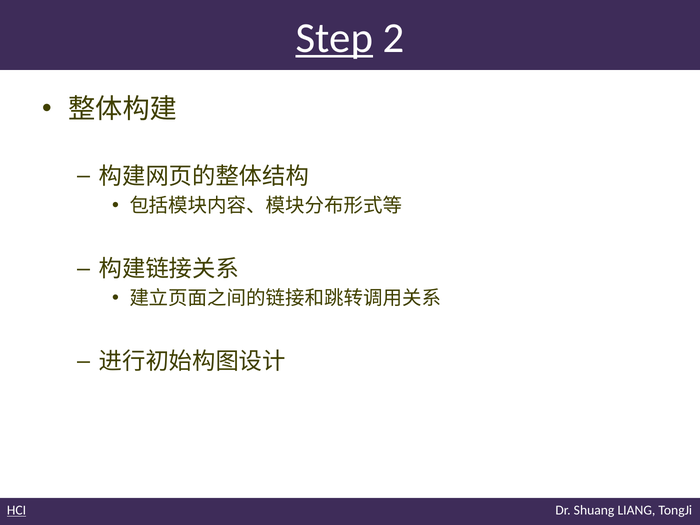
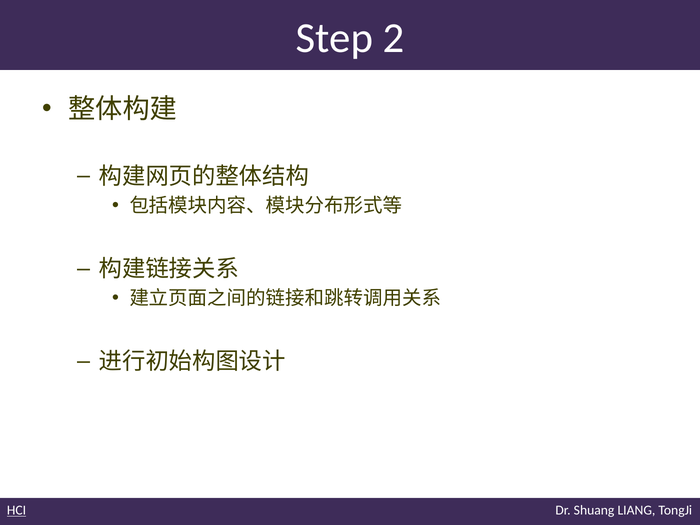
Step underline: present -> none
